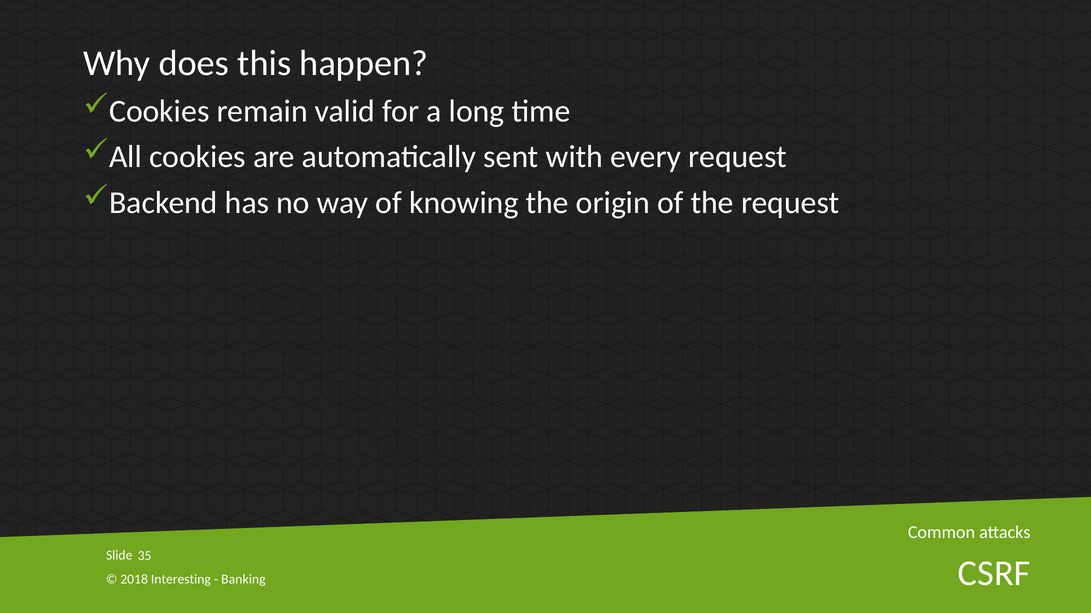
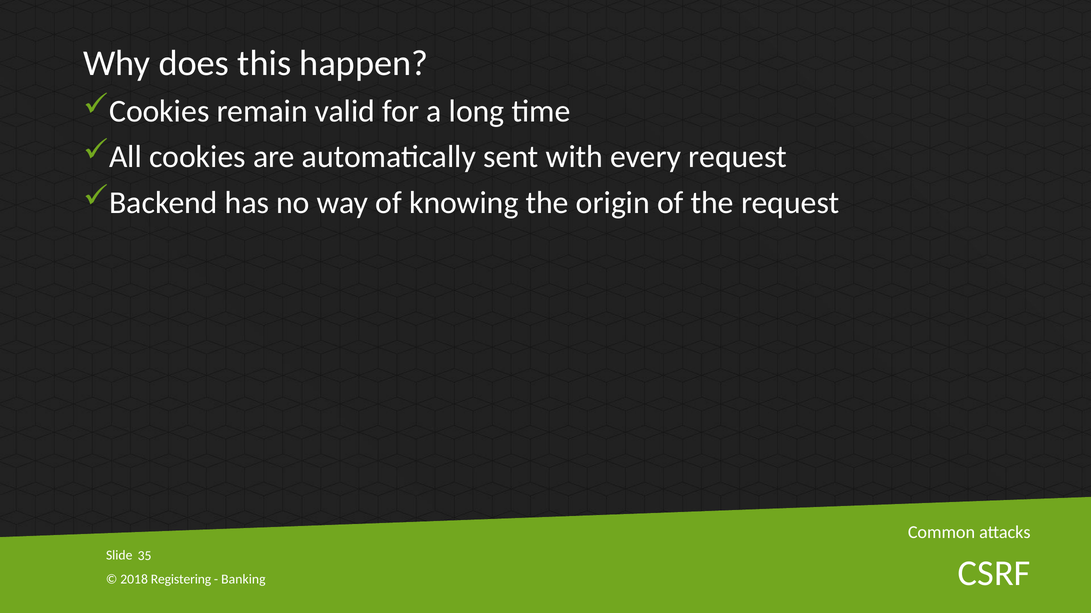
Interesting: Interesting -> Registering
